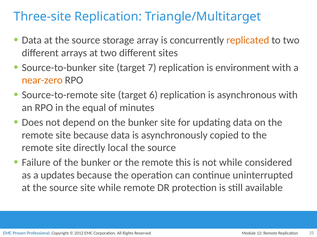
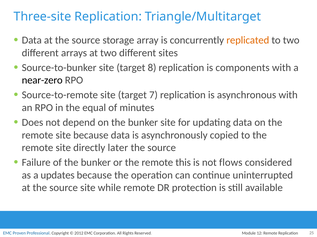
7: 7 -> 8
environment: environment -> components
near-zero colour: orange -> black
6: 6 -> 7
local: local -> later
not while: while -> flows
